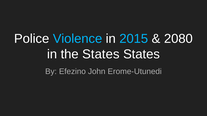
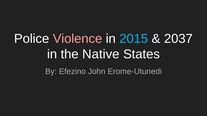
Violence colour: light blue -> pink
2080: 2080 -> 2037
the States: States -> Native
